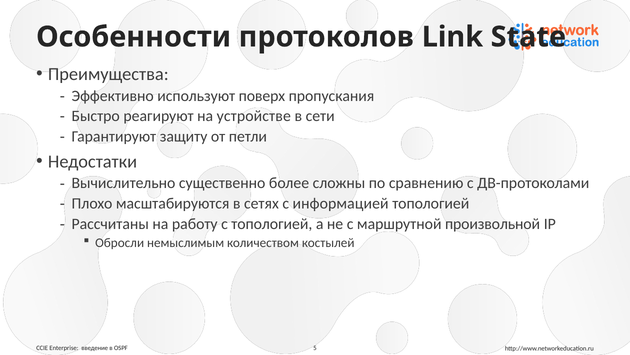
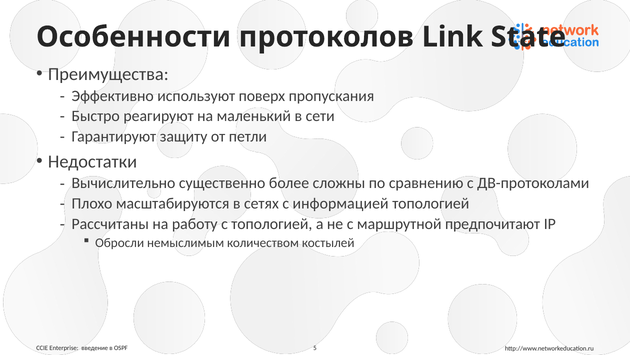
устройстве: устройстве -> маленький
произвольной: произвольной -> предпочитают
